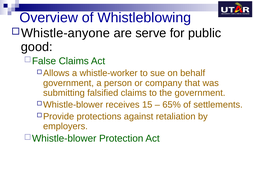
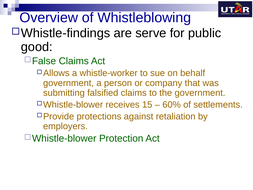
Whistle-anyone: Whistle-anyone -> Whistle-findings
65%: 65% -> 60%
